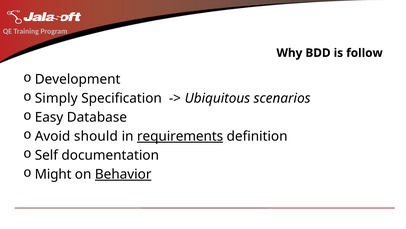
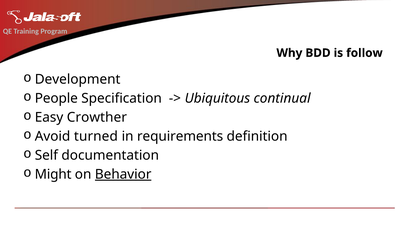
Simply: Simply -> People
scenarios: scenarios -> continual
Database: Database -> Crowther
should: should -> turned
requirements underline: present -> none
